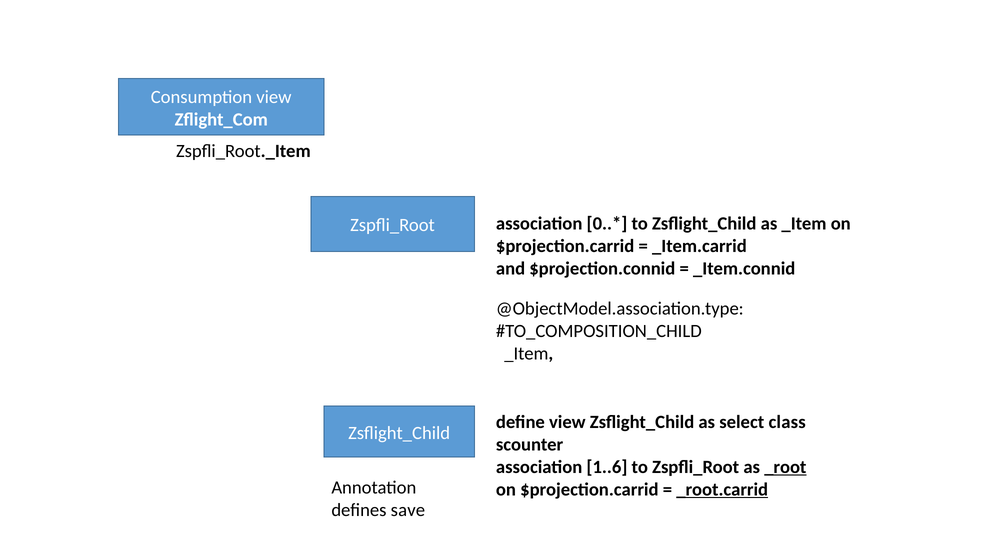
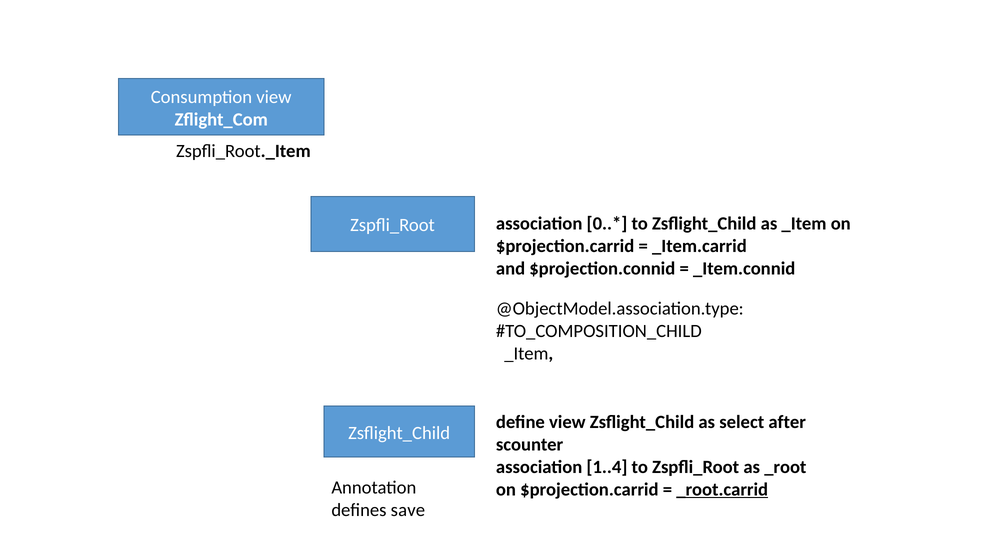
class: class -> after
1..6: 1..6 -> 1..4
_root underline: present -> none
